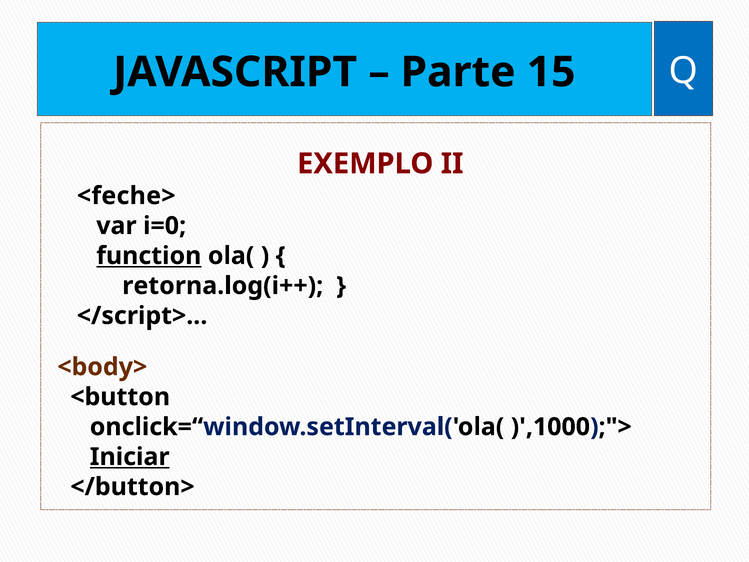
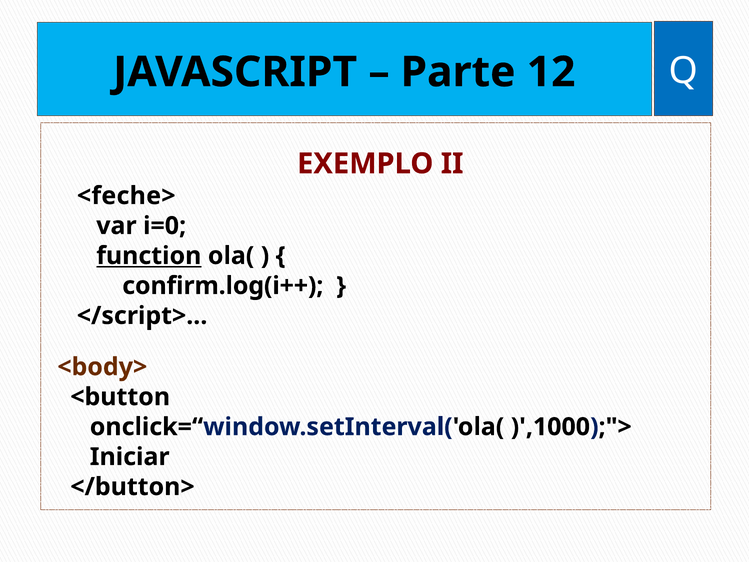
15: 15 -> 12
retorna.log(i++: retorna.log(i++ -> confirm.log(i++
Iniciar underline: present -> none
